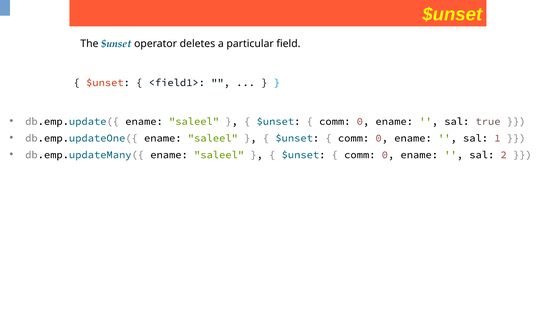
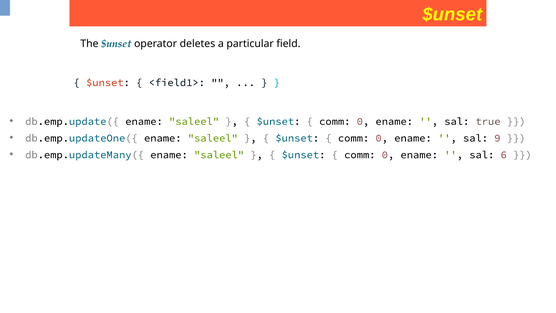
1: 1 -> 9
2: 2 -> 6
